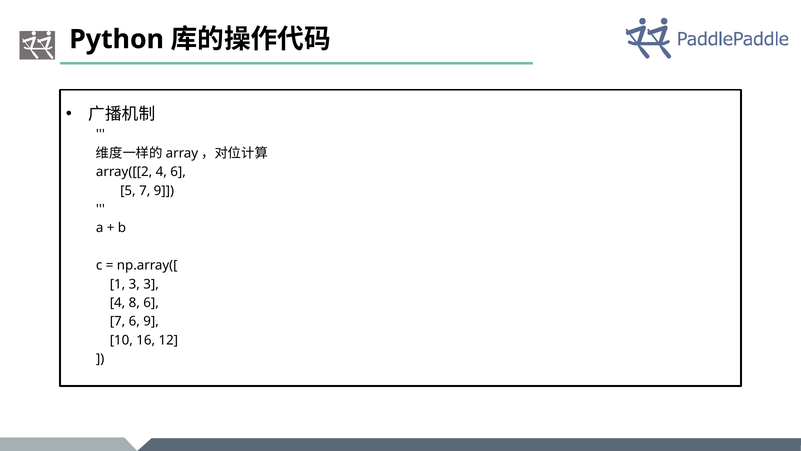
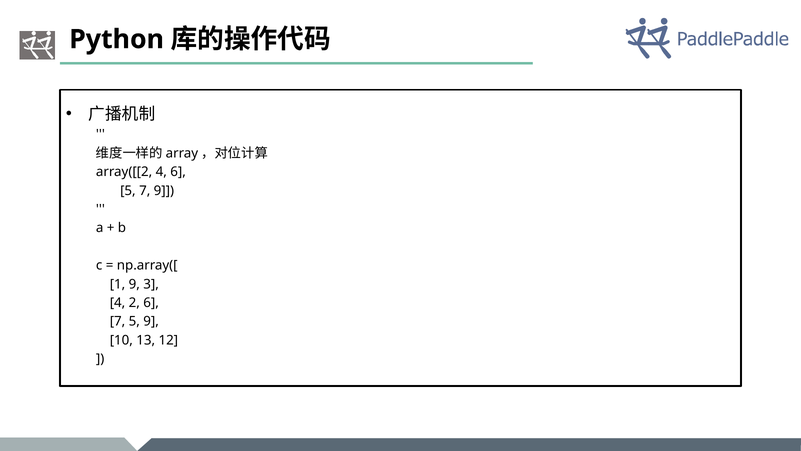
1 3: 3 -> 9
8: 8 -> 2
7 6: 6 -> 5
16: 16 -> 13
